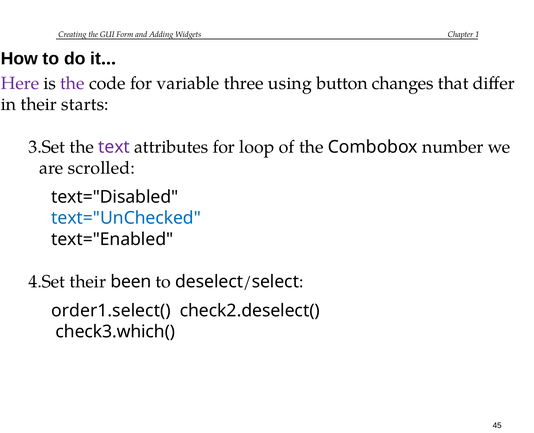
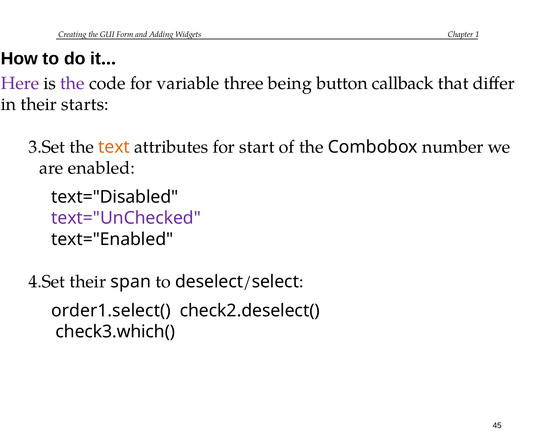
using: using -> being
changes: changes -> callback
text colour: purple -> orange
loop: loop -> start
scrolled: scrolled -> enabled
text="UnChecked colour: blue -> purple
been: been -> span
